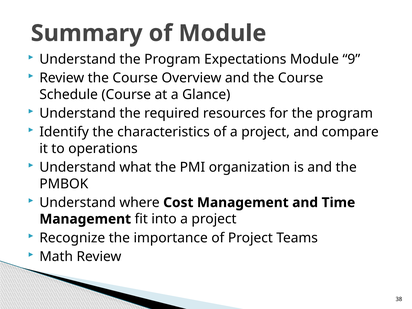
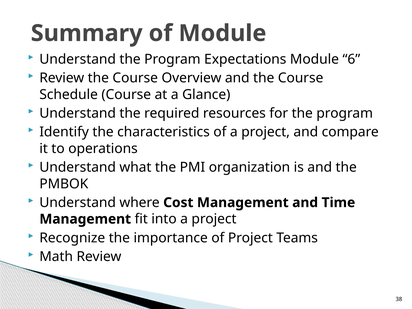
9: 9 -> 6
